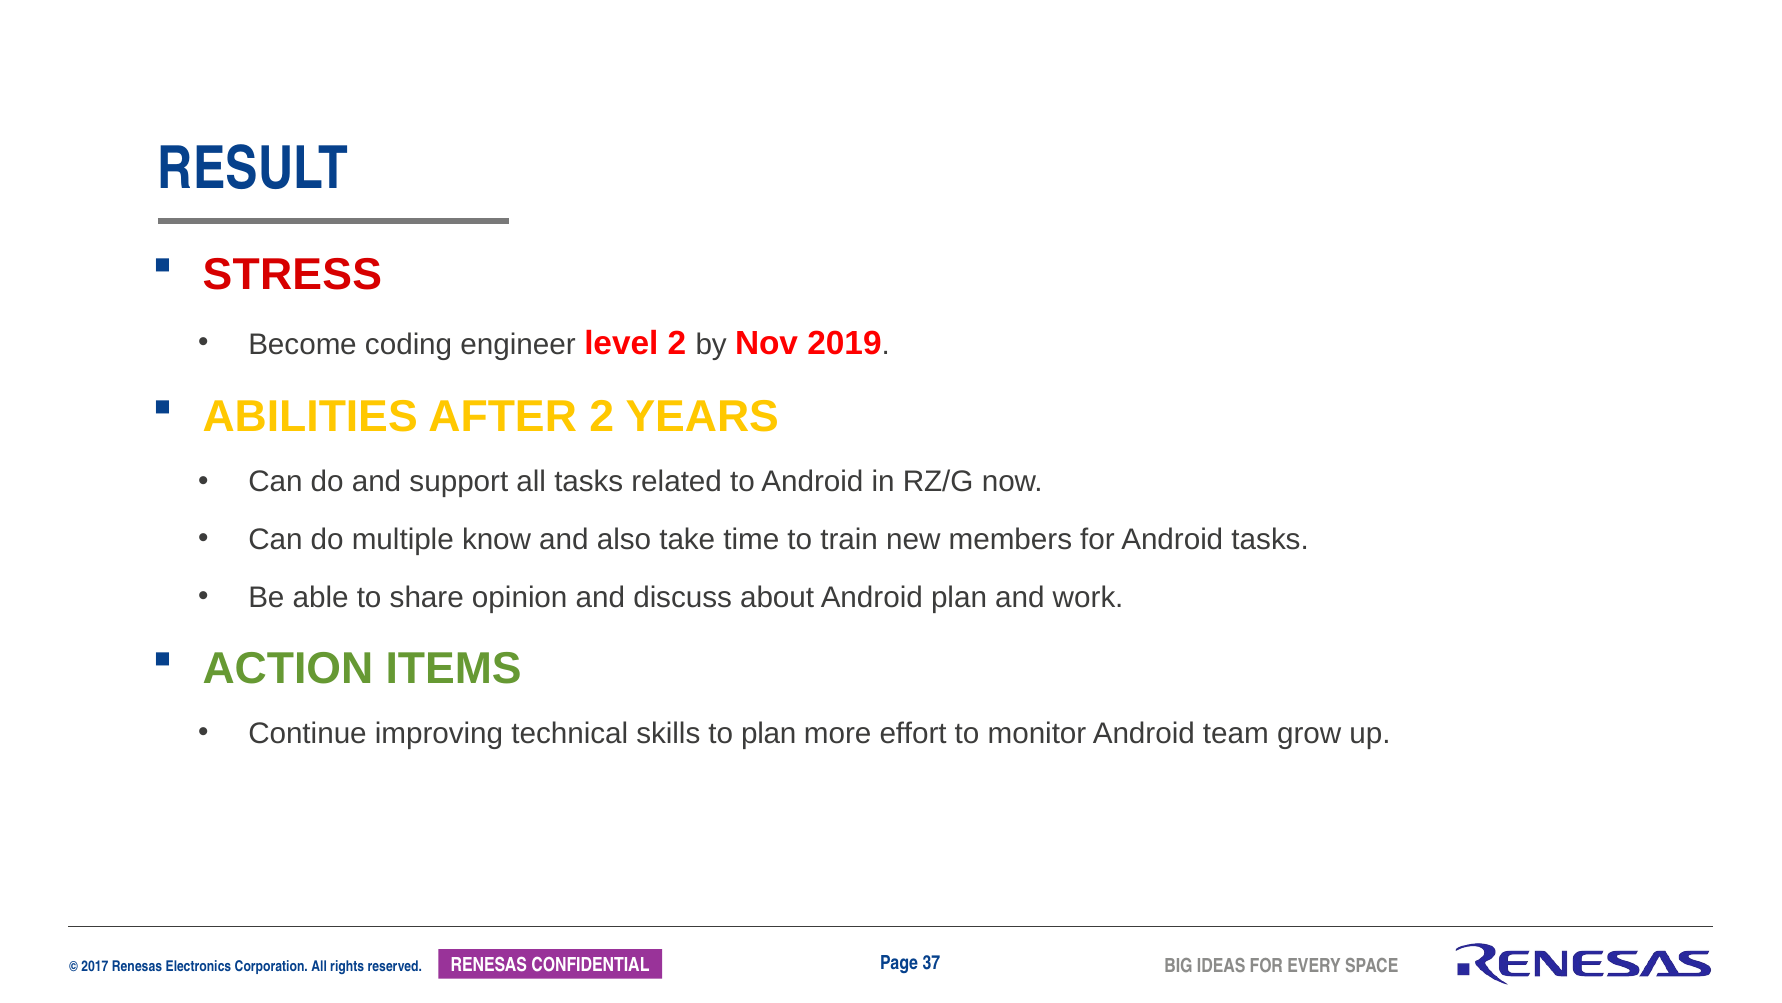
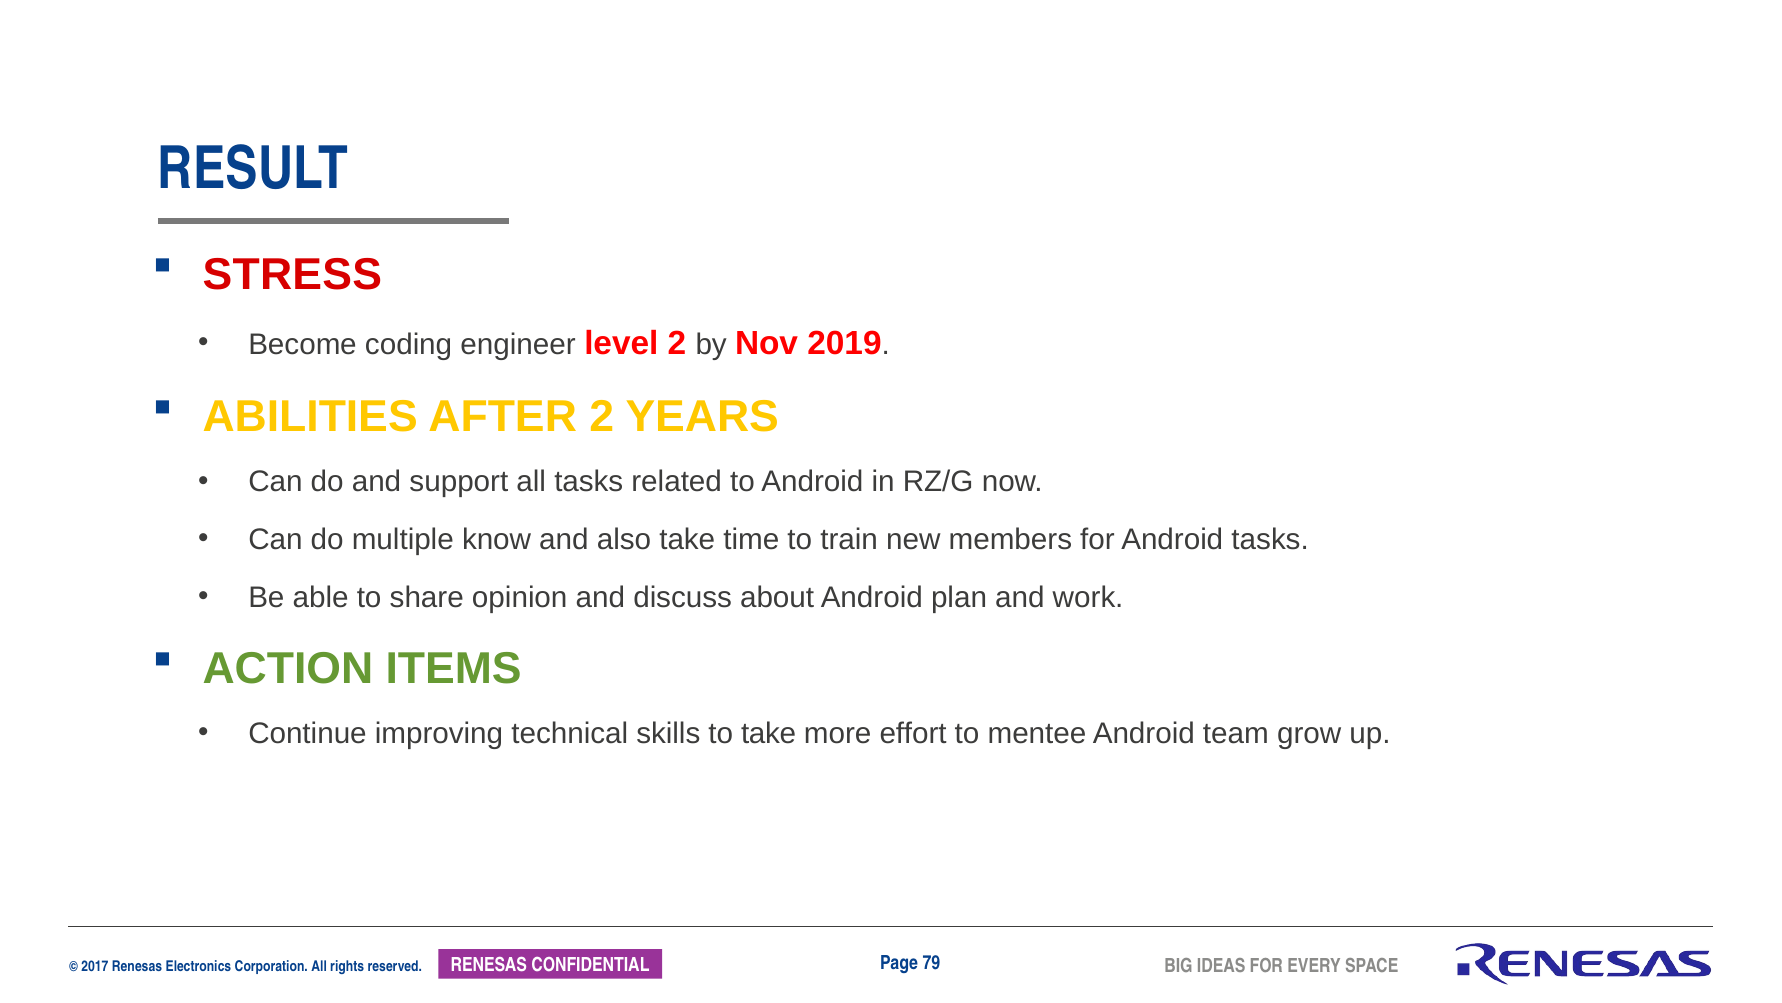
to plan: plan -> take
monitor: monitor -> mentee
37: 37 -> 79
